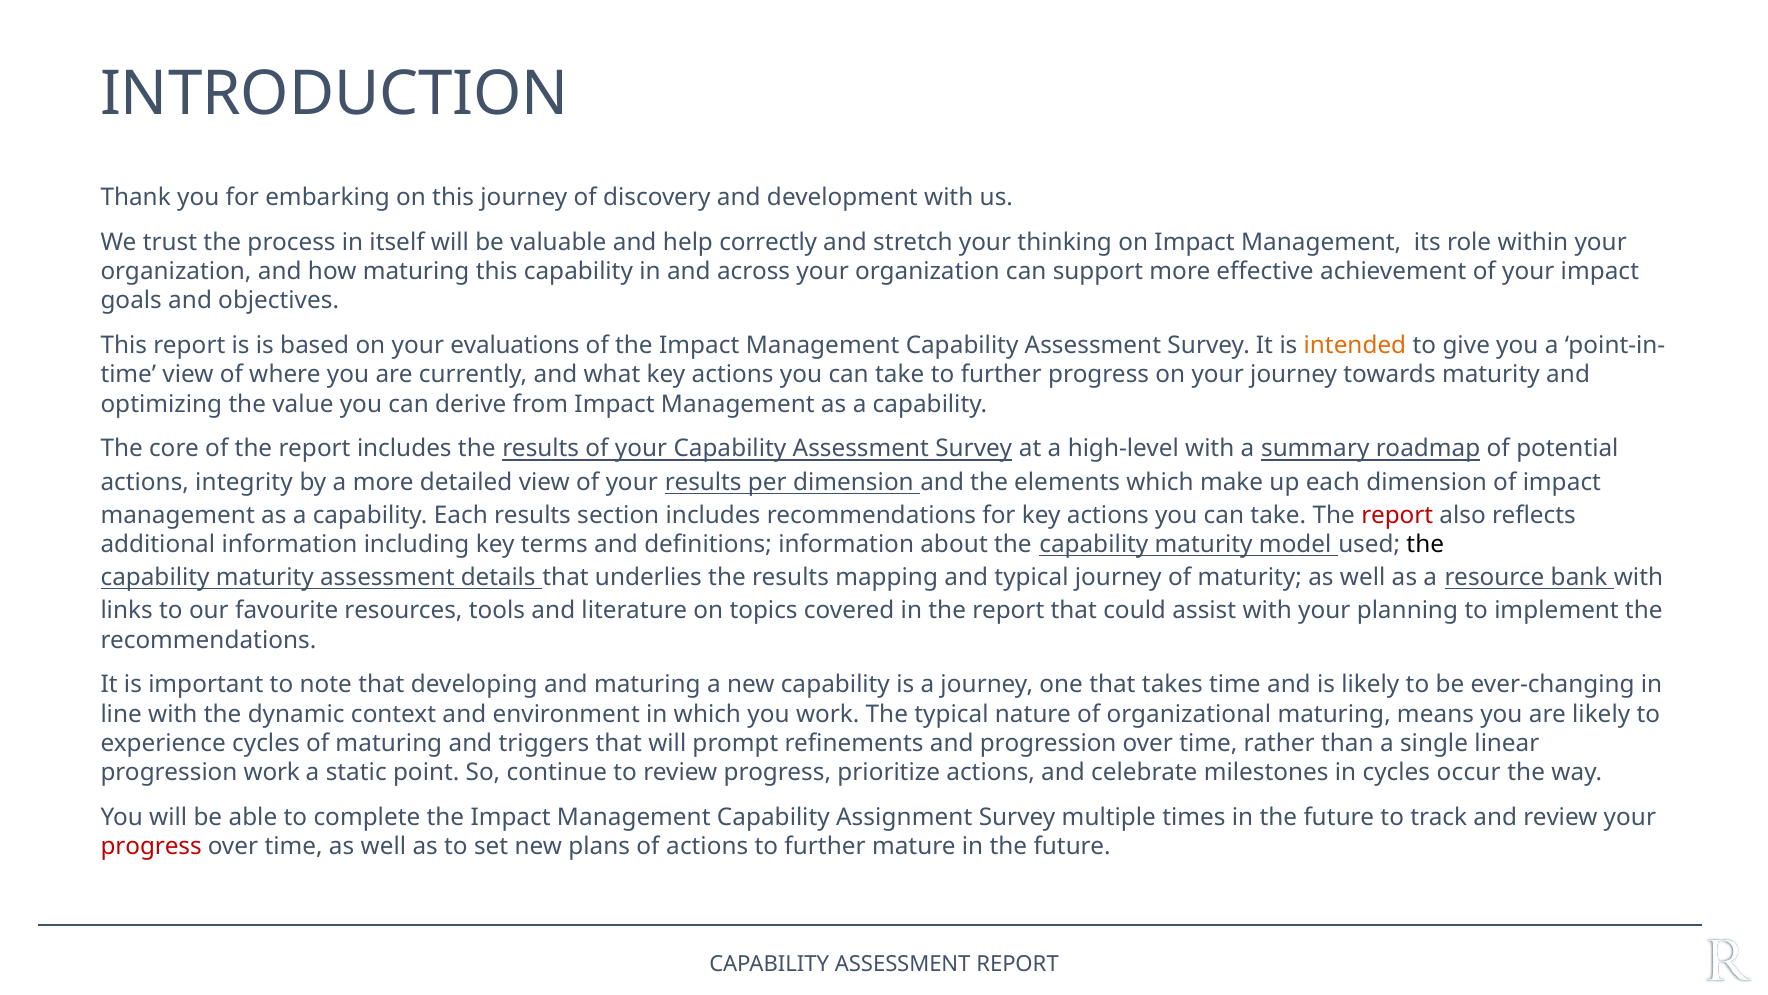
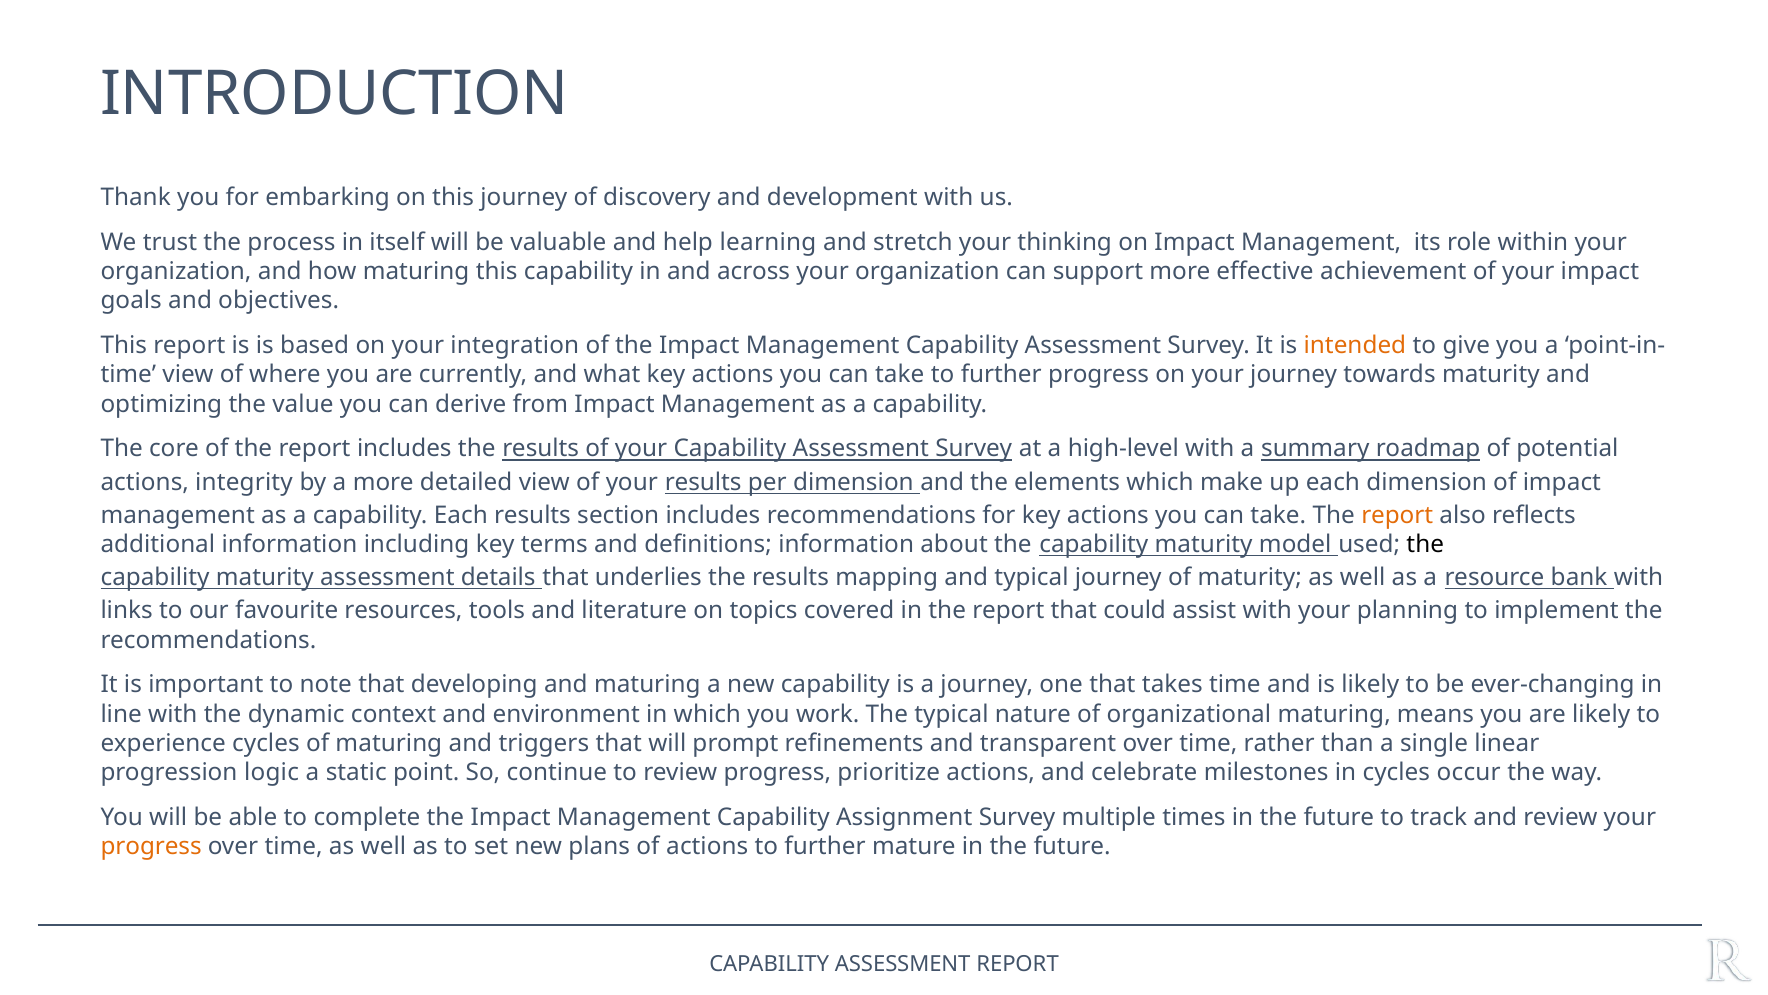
correctly: correctly -> learning
evaluations: evaluations -> integration
report at (1397, 515) colour: red -> orange
and progression: progression -> transparent
progression work: work -> logic
progress at (151, 846) colour: red -> orange
